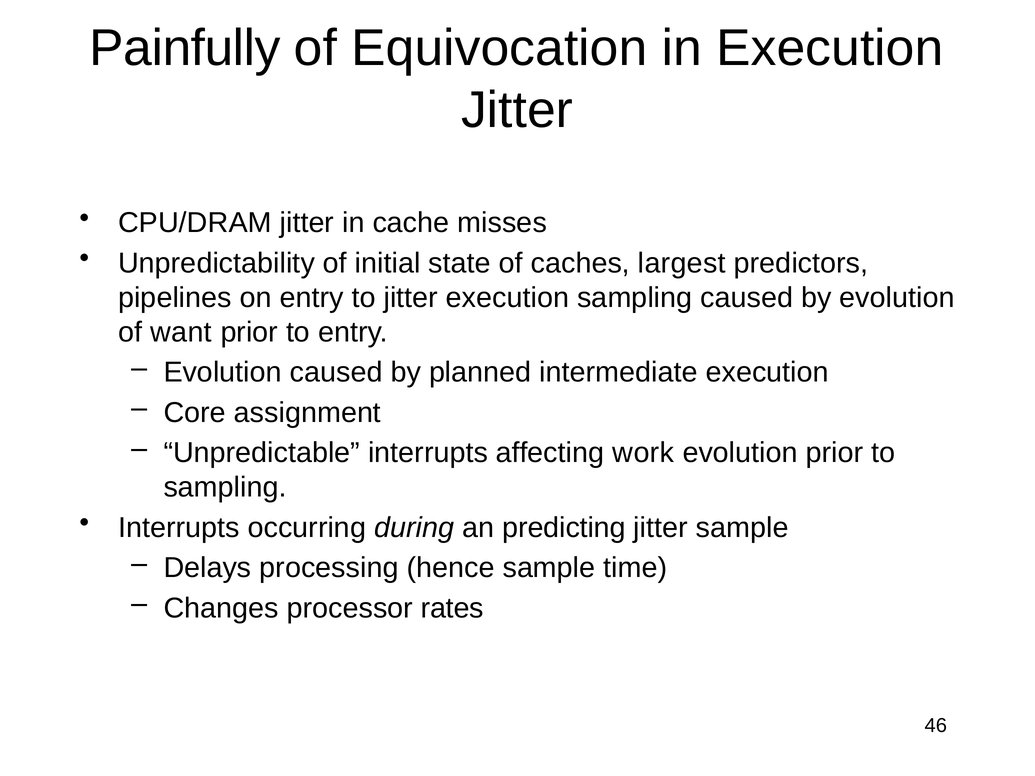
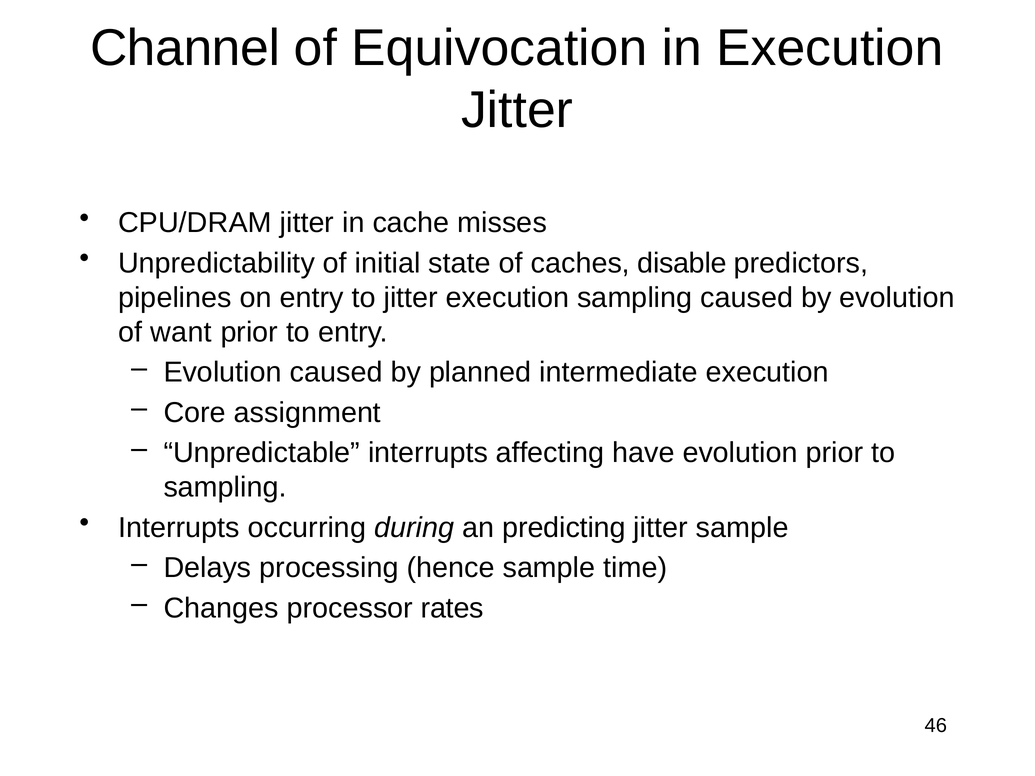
Painfully: Painfully -> Channel
largest: largest -> disable
work: work -> have
